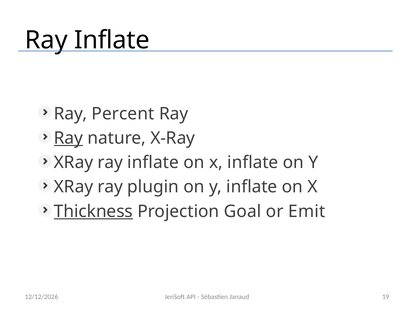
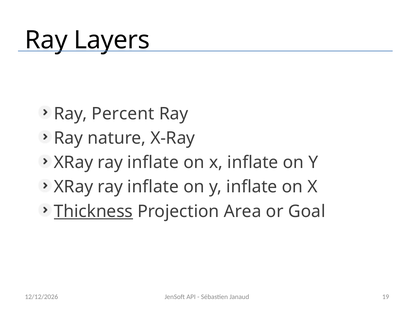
Inflate at (112, 40): Inflate -> Layers
Ray at (68, 138) underline: present -> none
plugin at (153, 187): plugin -> inflate
Goal: Goal -> Area
Emit: Emit -> Goal
